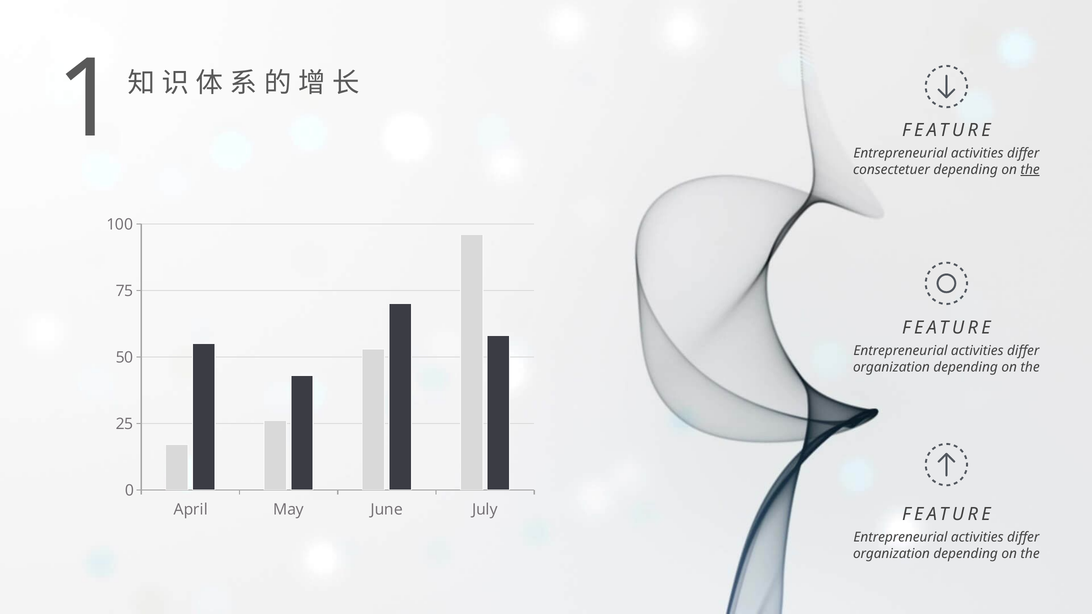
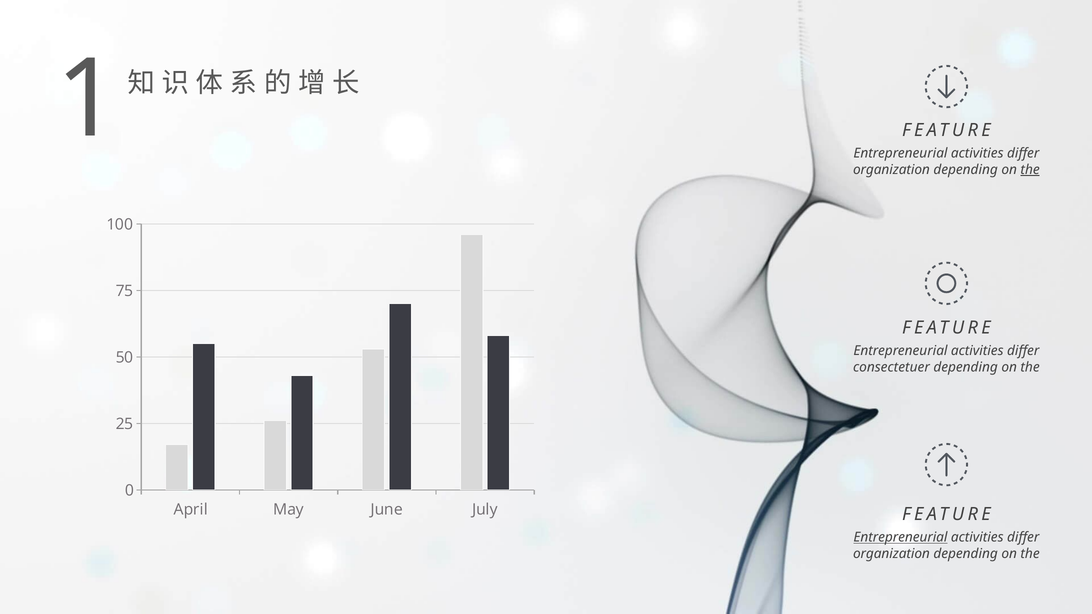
consectetuer at (891, 170): consectetuer -> organization
organization at (891, 367): organization -> consectetuer
Entrepreneurial at (900, 538) underline: none -> present
